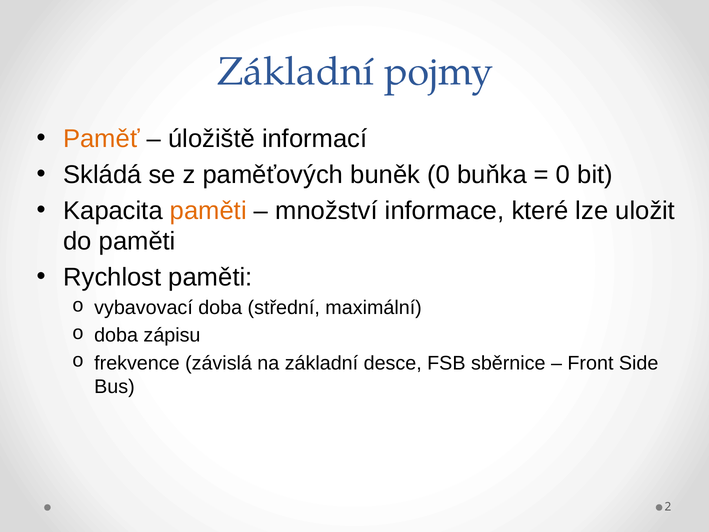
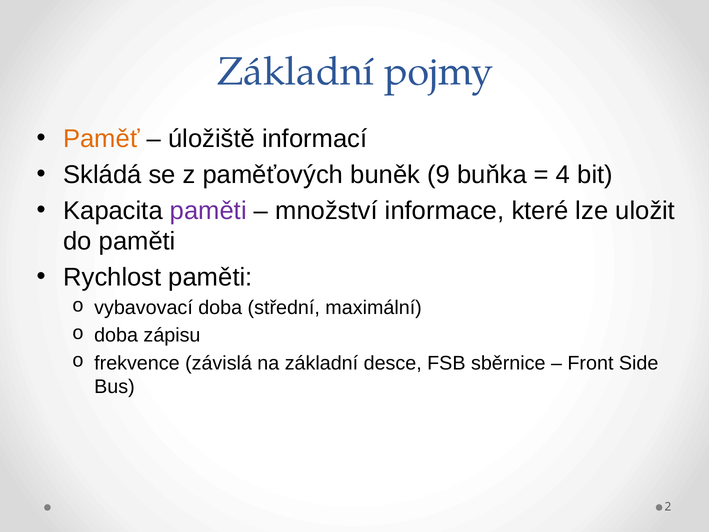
buněk 0: 0 -> 9
0 at (563, 175): 0 -> 4
paměti at (208, 210) colour: orange -> purple
